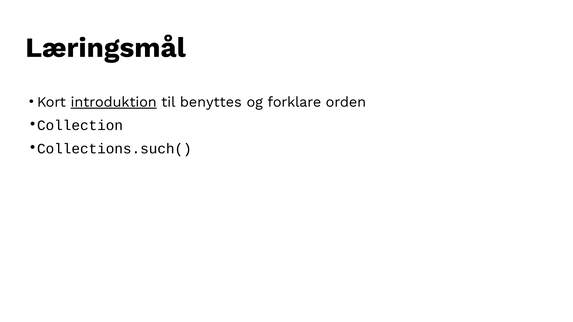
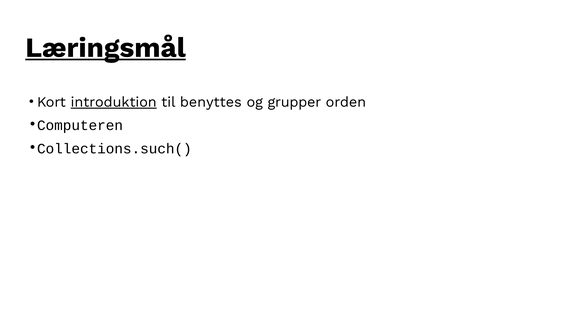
Læringsmål underline: none -> present
forklare: forklare -> grupper
Collection: Collection -> Computeren
